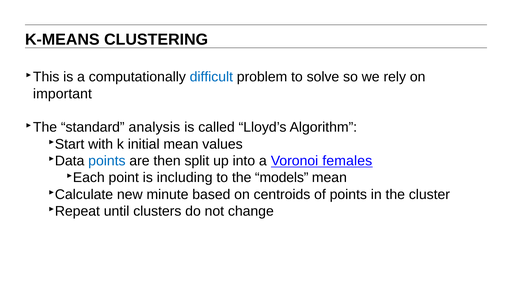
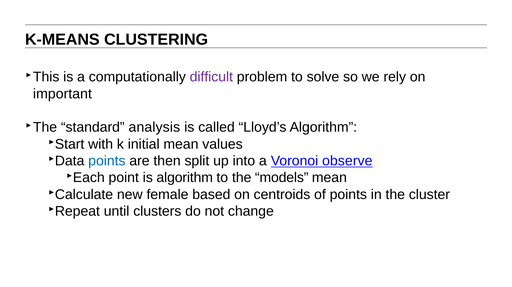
difficult colour: blue -> purple
females: females -> observe
is including: including -> algorithm
minute: minute -> female
